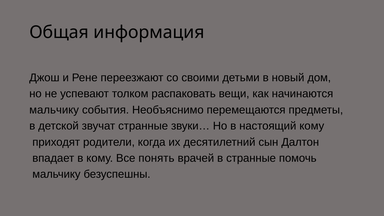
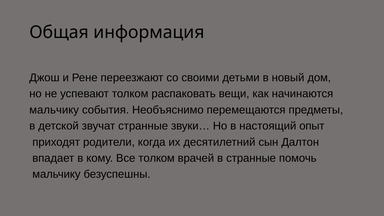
настоящий кому: кому -> опыт
Все понять: понять -> толком
